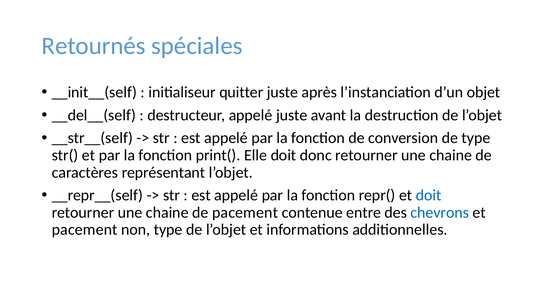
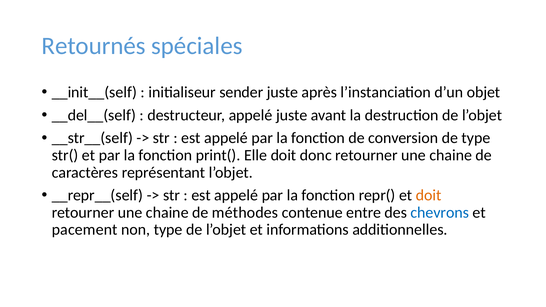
quitter: quitter -> sender
doit at (429, 195) colour: blue -> orange
de pacement: pacement -> méthodes
